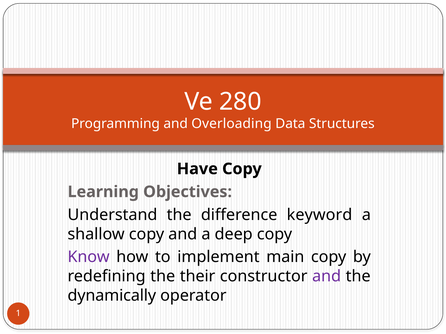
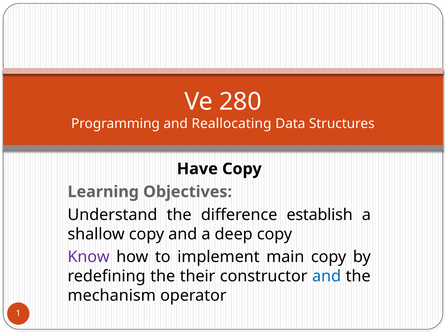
Overloading: Overloading -> Reallocating
keyword: keyword -> establish
and at (327, 277) colour: purple -> blue
dynamically: dynamically -> mechanism
